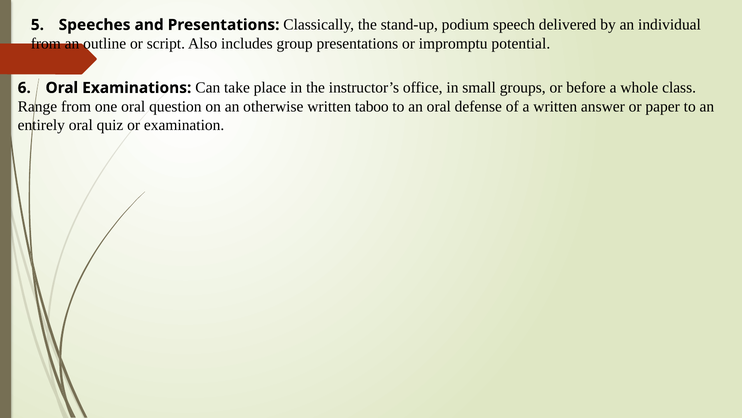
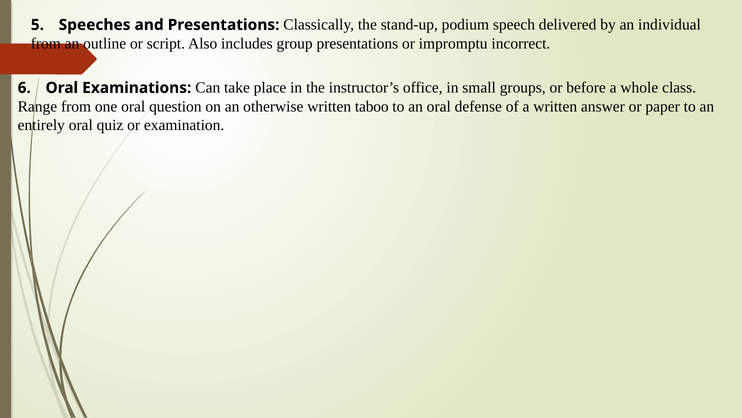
potential: potential -> incorrect
